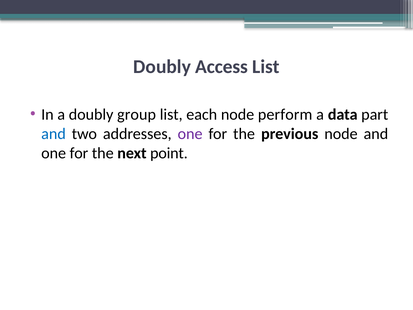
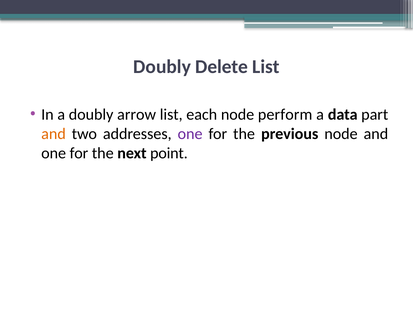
Access: Access -> Delete
group: group -> arrow
and at (54, 134) colour: blue -> orange
